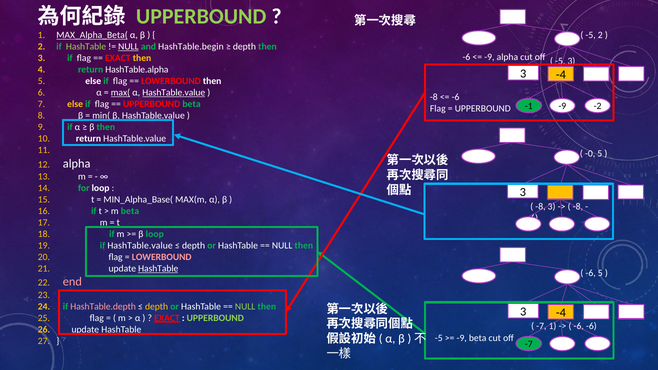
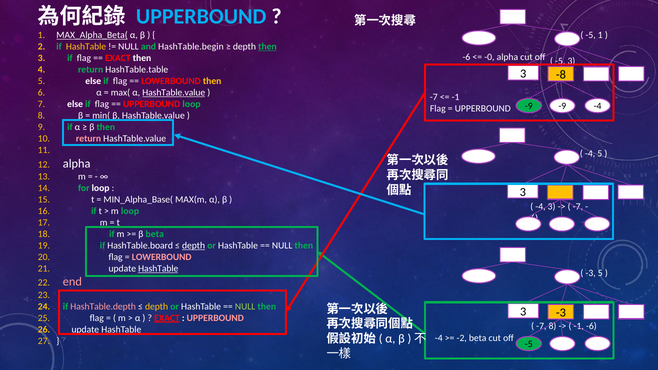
UPPERBOUND at (201, 16) colour: light green -> light blue
-5 2: 2 -> 1
HashTable at (86, 46) colour: light green -> yellow
NULL at (128, 46) underline: present -> none
then at (267, 46) underline: none -> present
-9 at (489, 57): -9 -> -0
then at (142, 58) colour: yellow -> white
HashTable.alpha: HashTable.alpha -> HashTable.table
-4 at (561, 75): -4 -> -8
then at (212, 81) colour: white -> yellow
max( underline: present -> none
-8 at (434, 97): -8 -> -7
-6 at (456, 97): -6 -> -1
else at (75, 104) colour: yellow -> white
UPPERBOUND beta: beta -> loop
UPPERBOUND -1: -1 -> -9
-9 -2: -2 -> -4
return at (89, 139) colour: white -> pink
-0 at (590, 153): -0 -> -4
-8 at (540, 207): -8 -> -4
-8 at (578, 207): -8 -> -7
m beta: beta -> loop
β loop: loop -> beta
if HashTable.value: HashTable.value -> HashTable.board
depth at (194, 246) underline: none -> present
-6 at (591, 273): -6 -> -3
-4 at (561, 313): -4 -> -3
UPPERBOUND at (215, 318) colour: light green -> pink
-7 1: 1 -> 8
-6 at (579, 326): -6 -> -1
-5 at (439, 338): -5 -> -4
-9 at (462, 338): -9 -> -2
-7 at (529, 344): -7 -> -5
